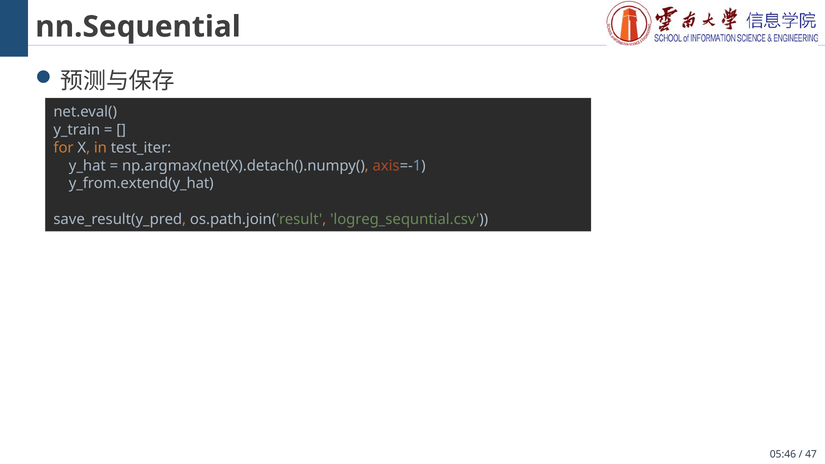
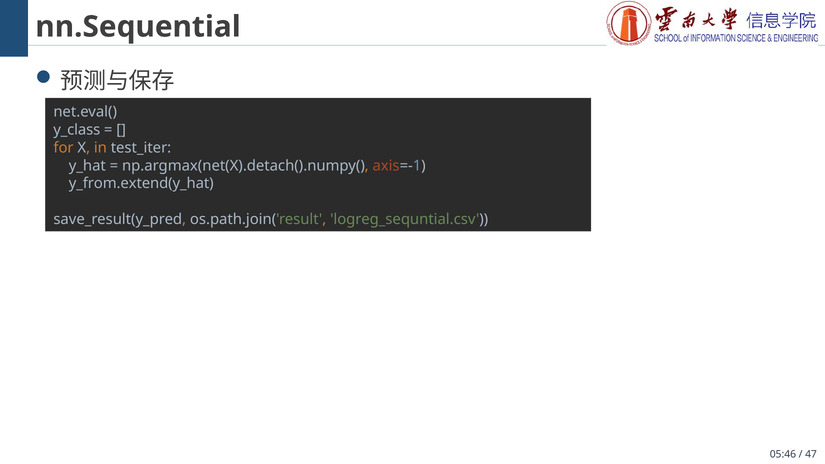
y_train: y_train -> y_class
